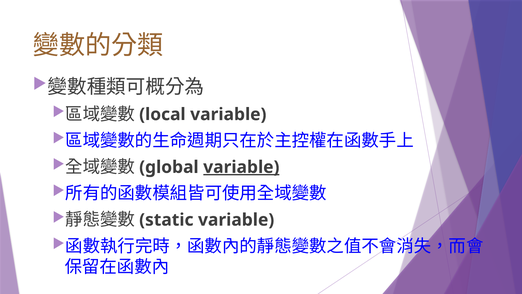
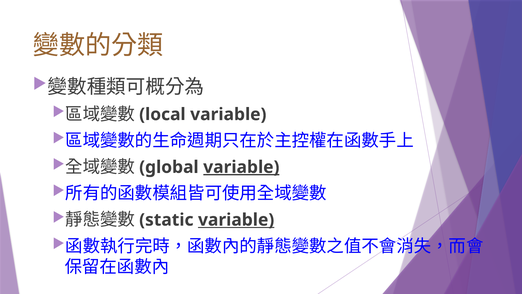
variable at (236, 220) underline: none -> present
